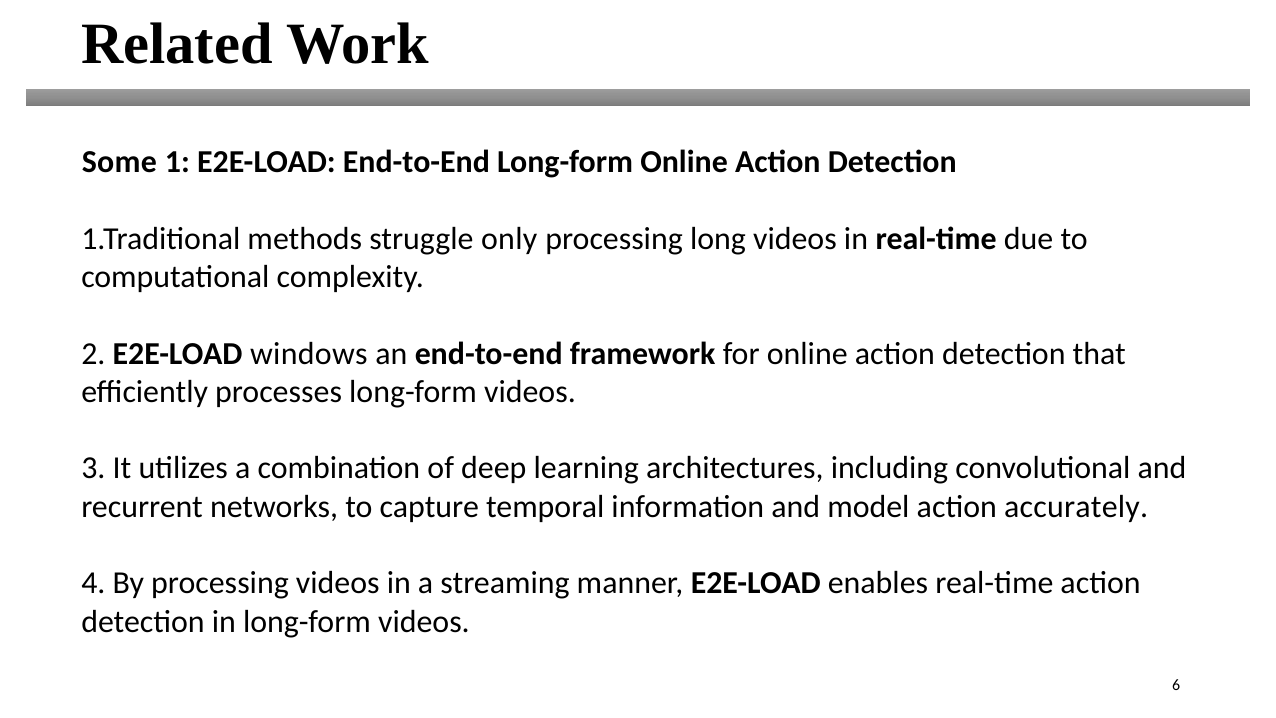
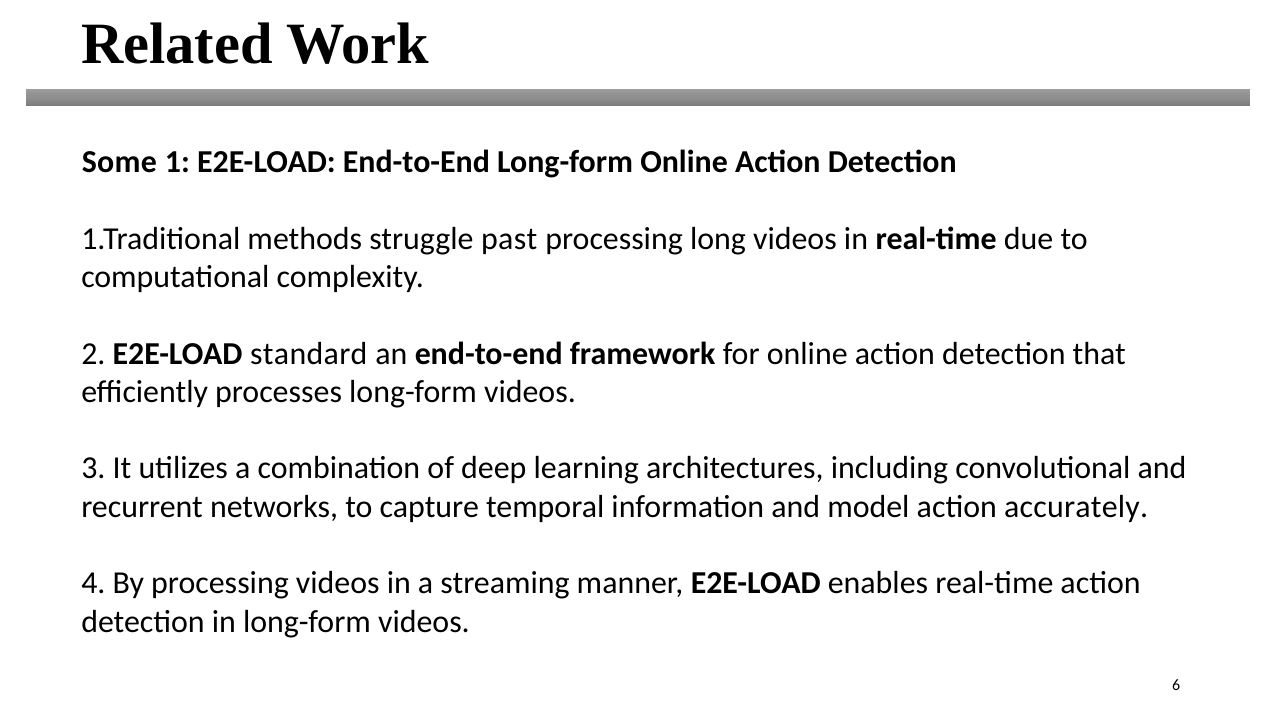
only: only -> past
windows: windows -> standard
